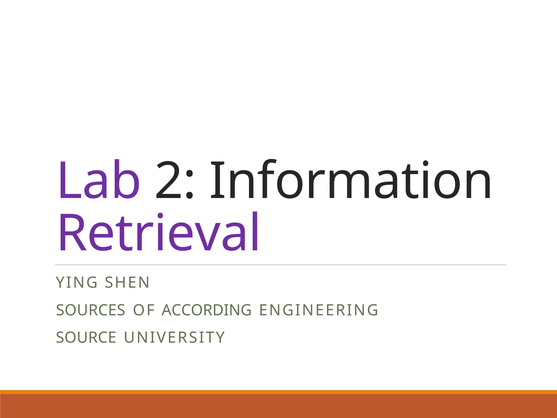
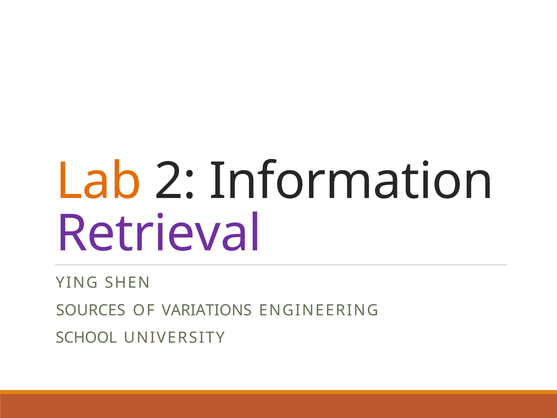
Lab colour: purple -> orange
ACCORDING: ACCORDING -> VARIATIONS
SOURCE: SOURCE -> SCHOOL
